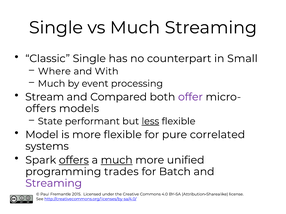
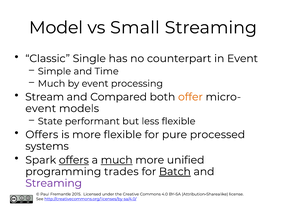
Single at (56, 28): Single -> Model
vs Much: Much -> Small
in Small: Small -> Event
Where: Where -> Simple
With: With -> Time
offer colour: purple -> orange
offers at (41, 109): offers -> event
less underline: present -> none
Model at (42, 135): Model -> Offers
correlated: correlated -> processed
Batch underline: none -> present
